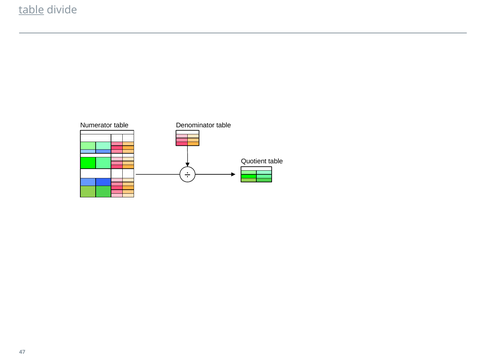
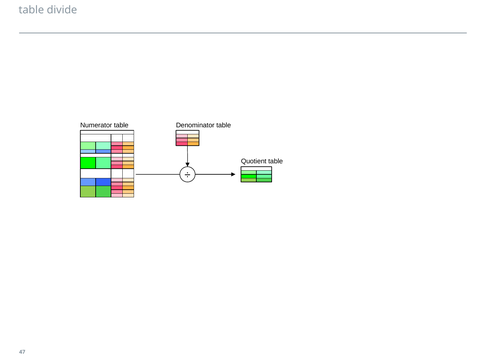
table at (31, 10) underline: present -> none
